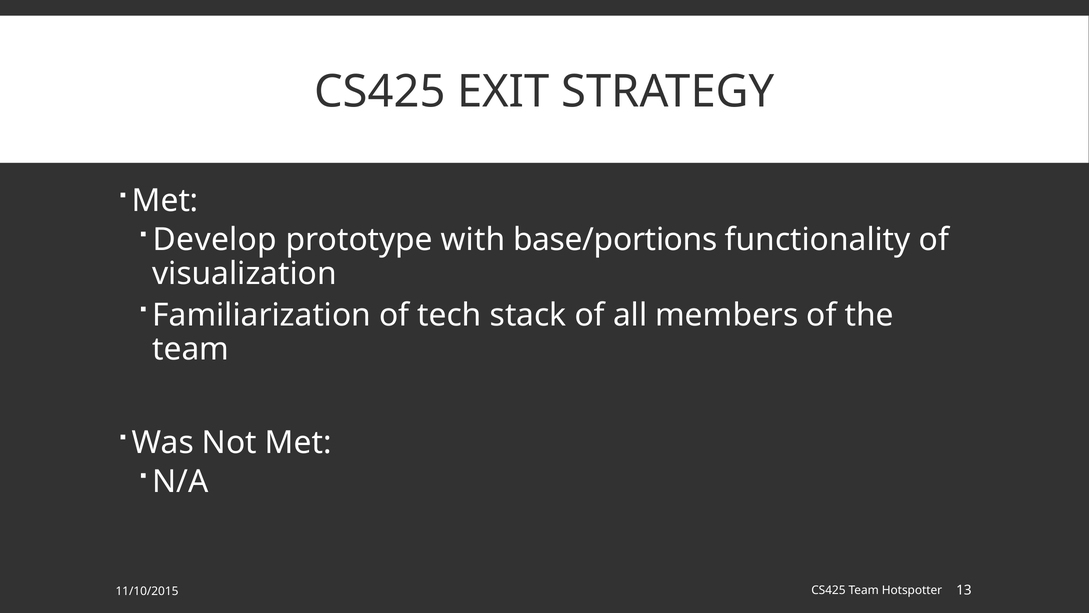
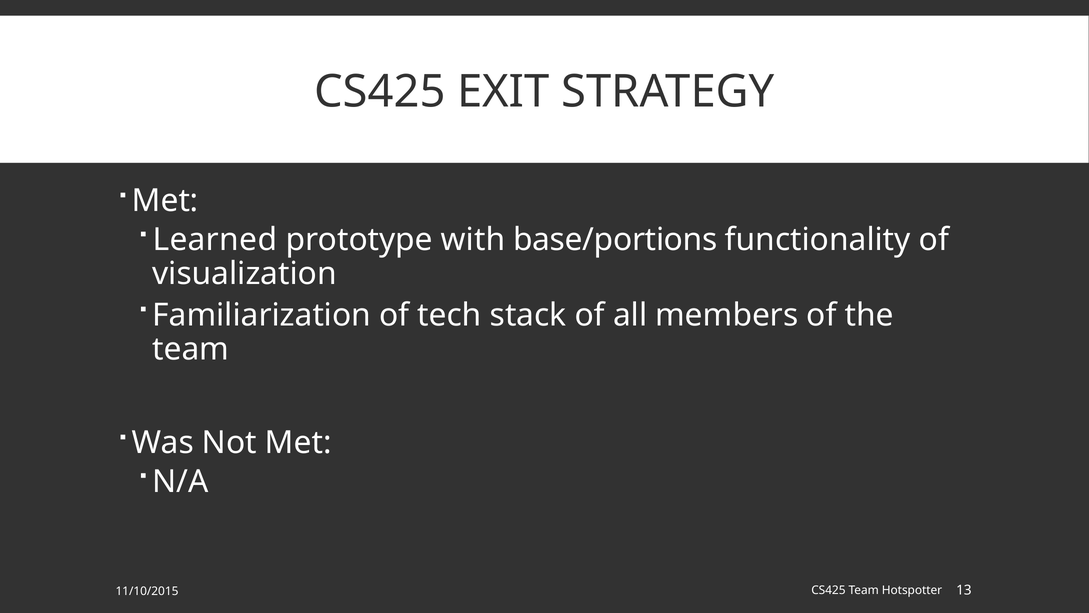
Develop: Develop -> Learned
